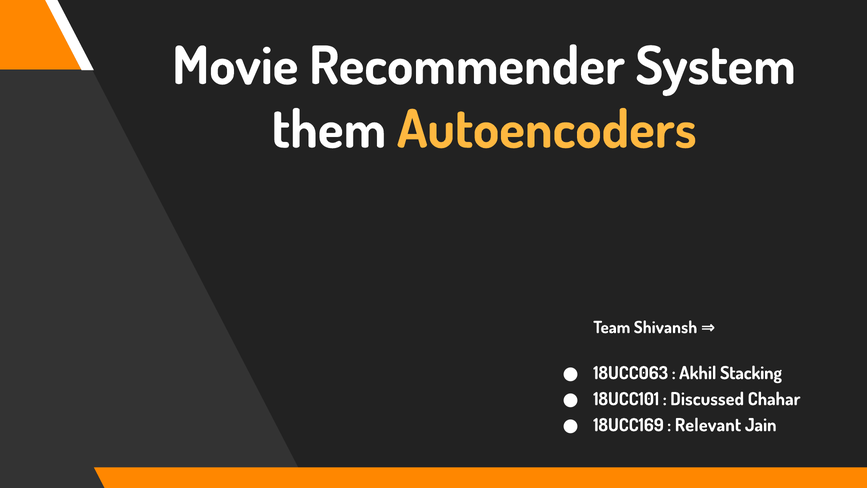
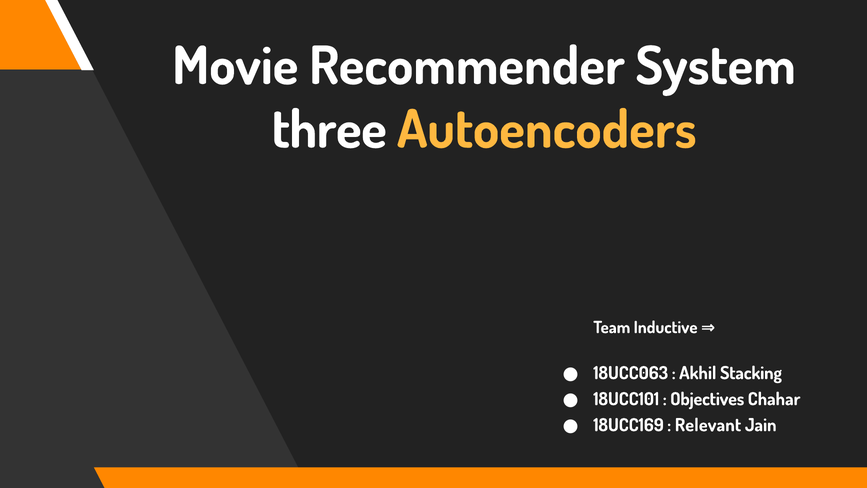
them: them -> three
Shivansh: Shivansh -> Inductive
Discussed: Discussed -> Objectives
